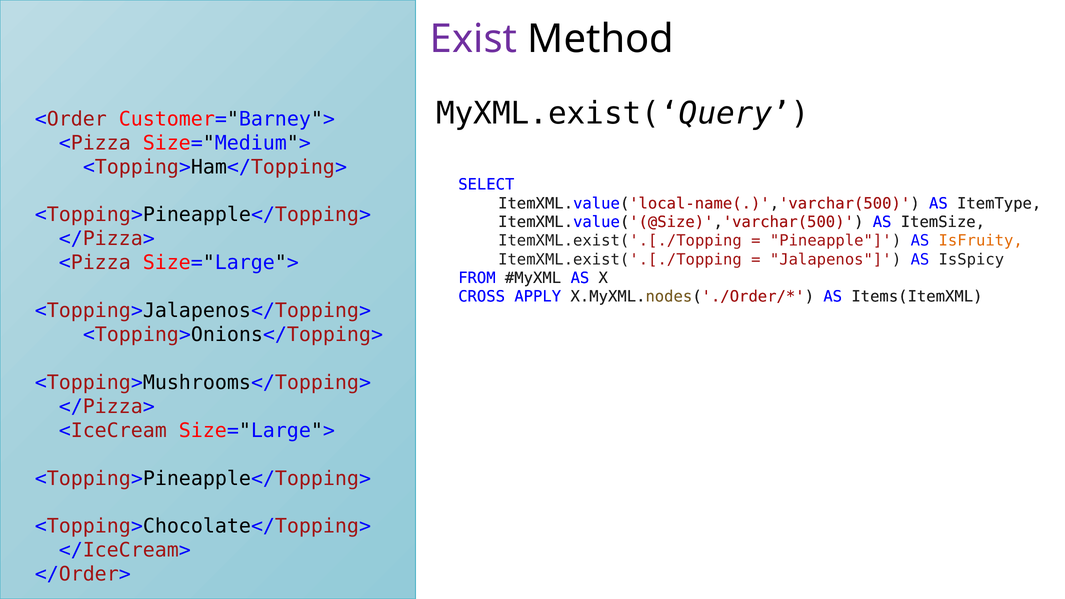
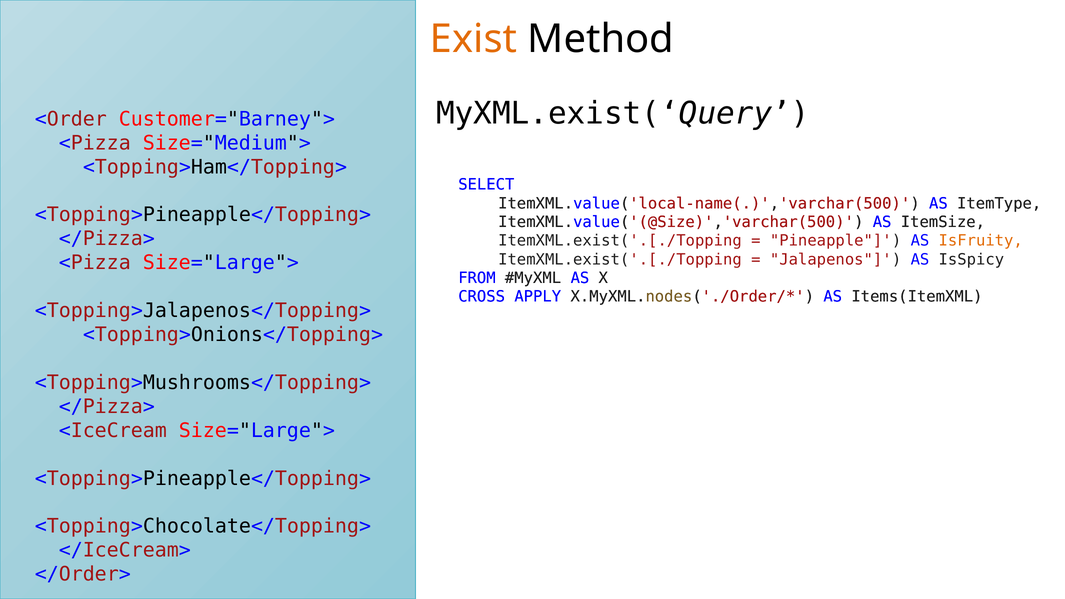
Exist colour: purple -> orange
